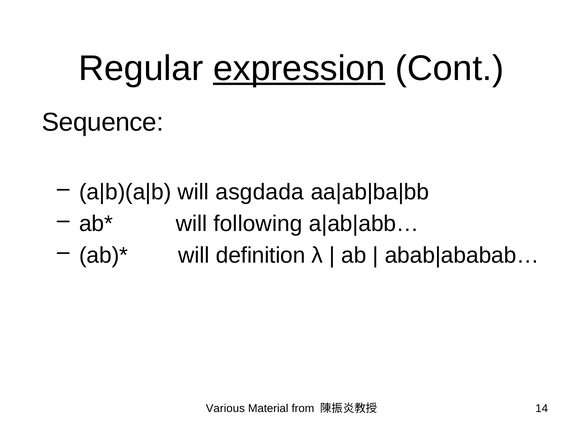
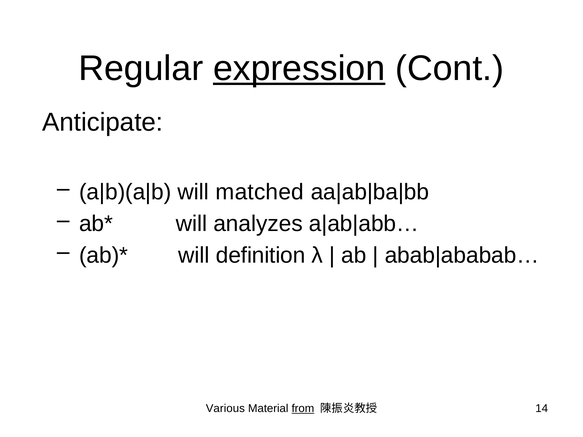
Sequence: Sequence -> Anticipate
asgdada: asgdada -> matched
following: following -> analyzes
from underline: none -> present
